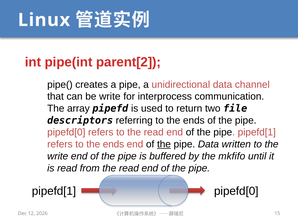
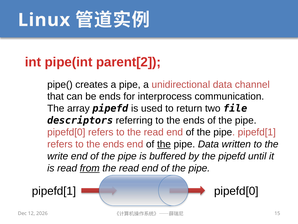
be write: write -> ends
the mkfifo: mkfifo -> pipefd
from underline: none -> present
